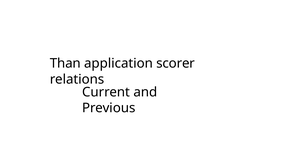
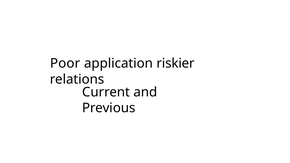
Than: Than -> Poor
scorer: scorer -> riskier
